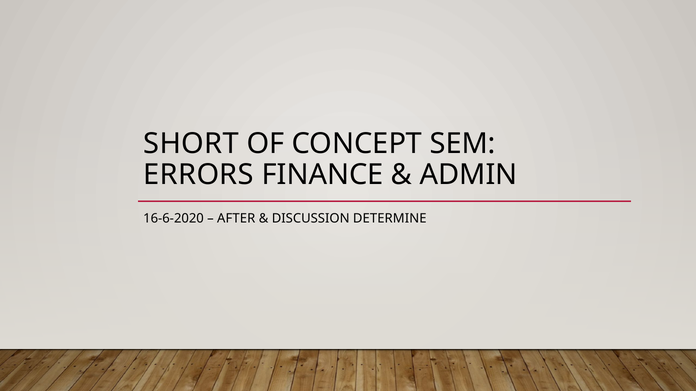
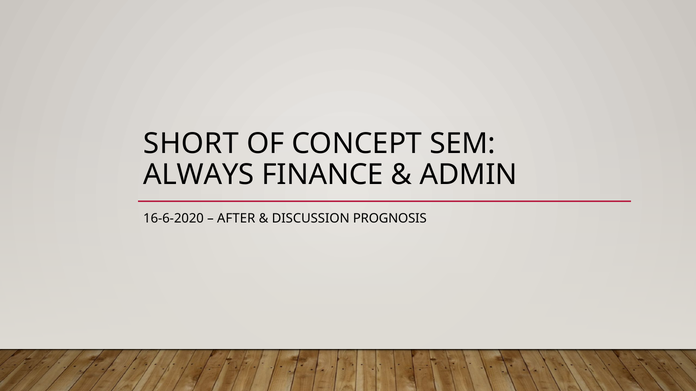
ERRORS: ERRORS -> ALWAYS
DETERMINE: DETERMINE -> PROGNOSIS
